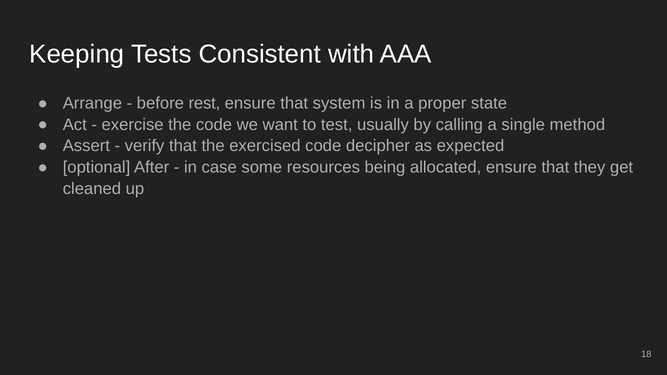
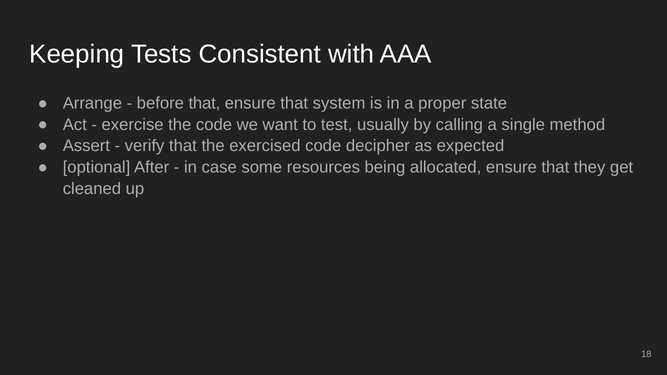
before rest: rest -> that
